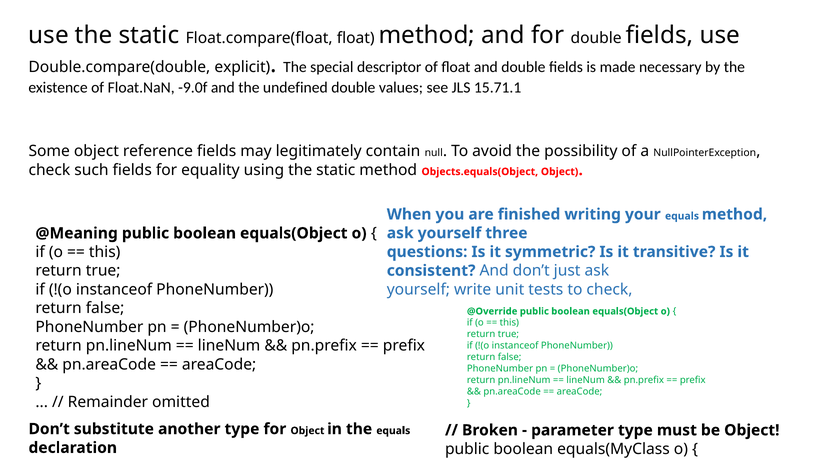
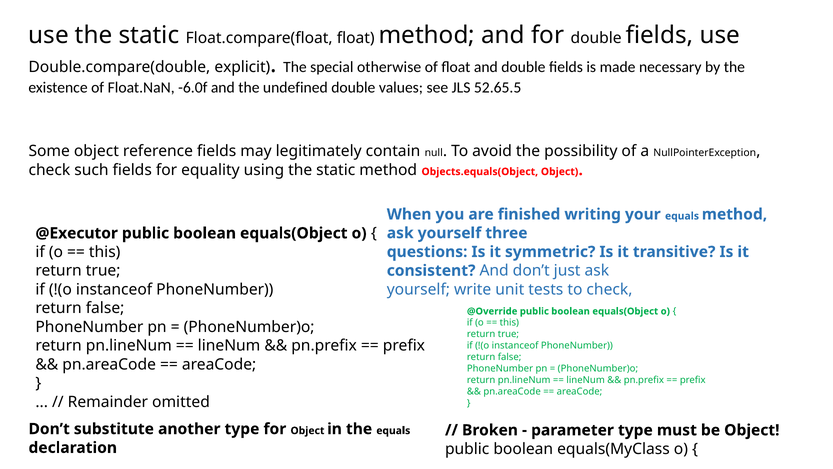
descriptor: descriptor -> otherwise
-9.0f: -9.0f -> -6.0f
15.71.1: 15.71.1 -> 52.65.5
@Meaning: @Meaning -> @Executor
